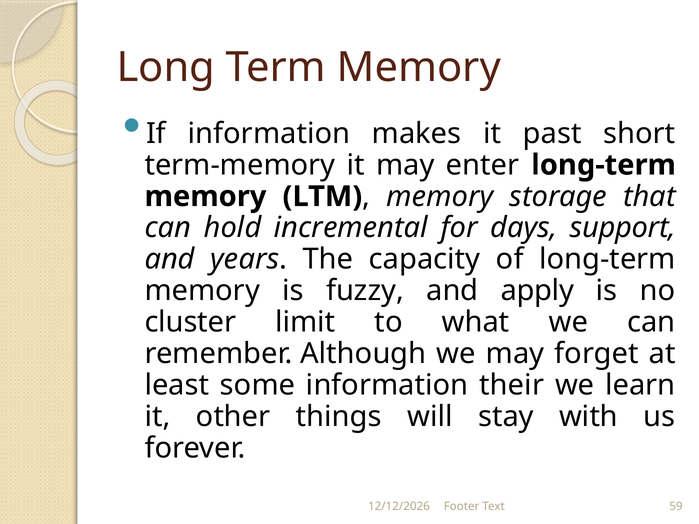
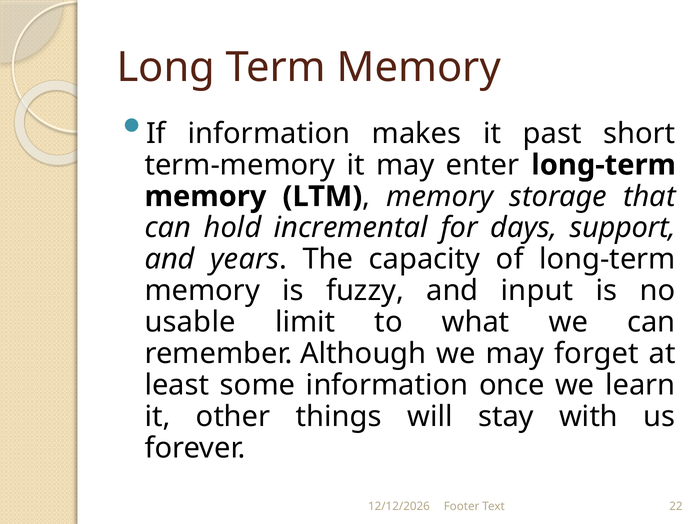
apply: apply -> input
cluster: cluster -> usable
their: their -> once
59: 59 -> 22
